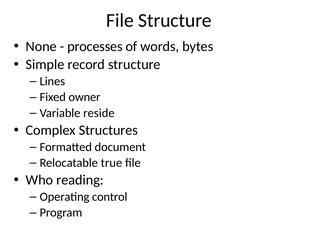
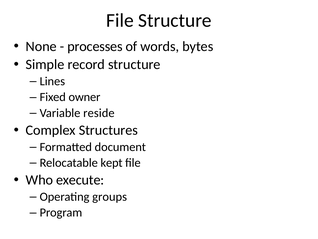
true: true -> kept
reading: reading -> execute
control: control -> groups
